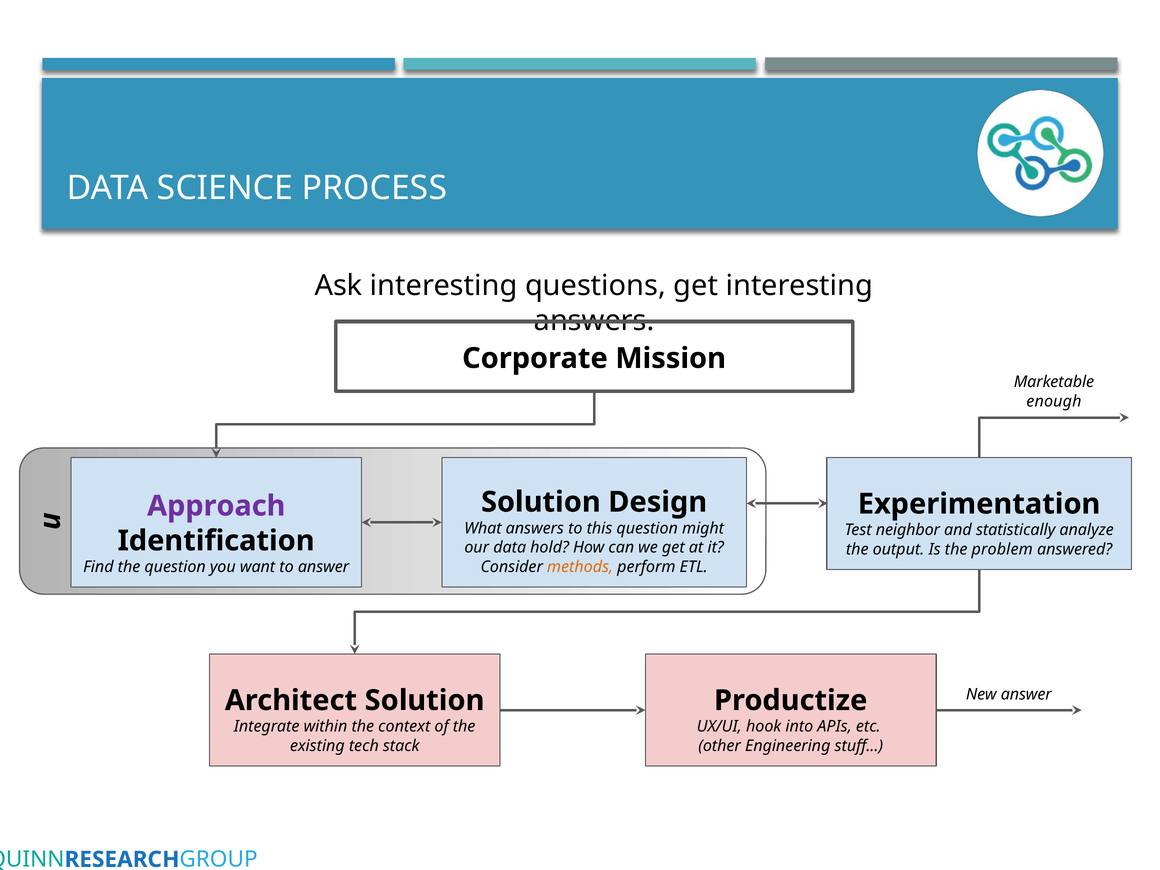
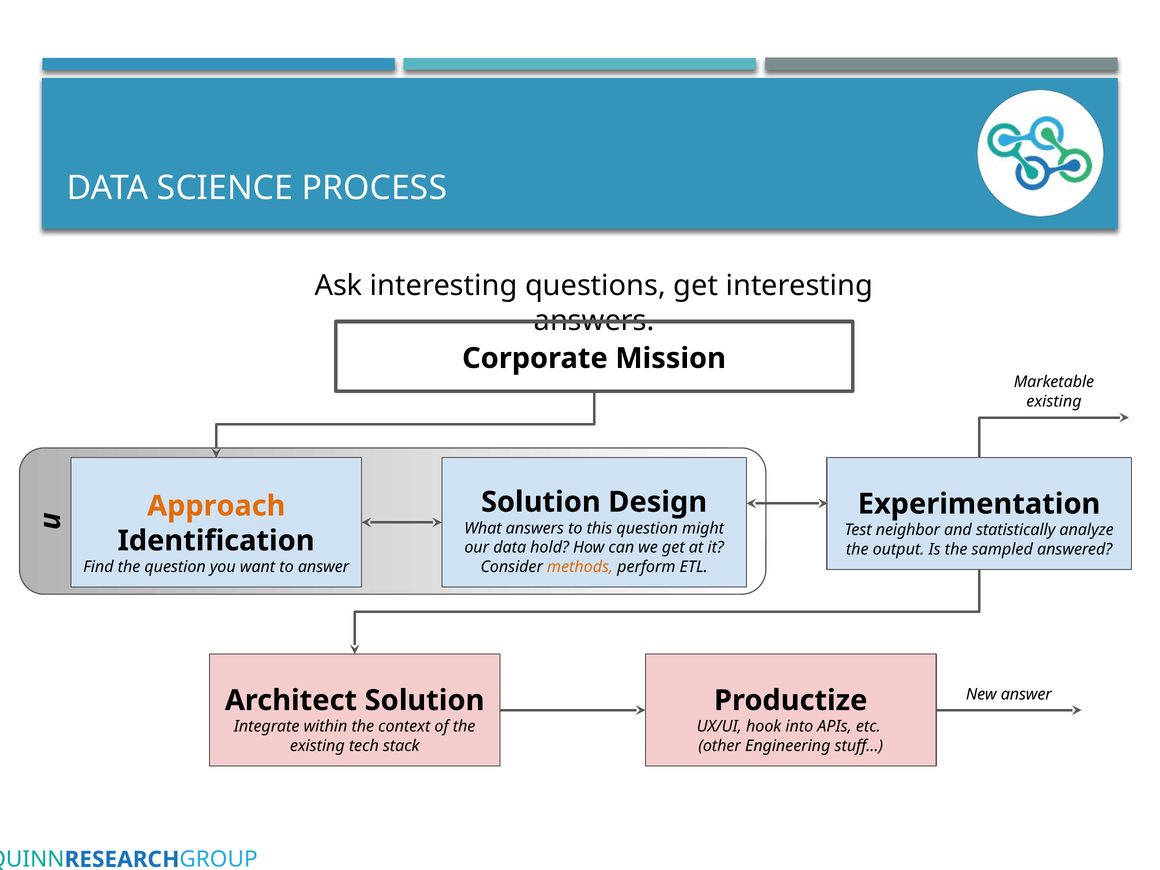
enough at (1054, 401): enough -> existing
Approach colour: purple -> orange
problem: problem -> sampled
